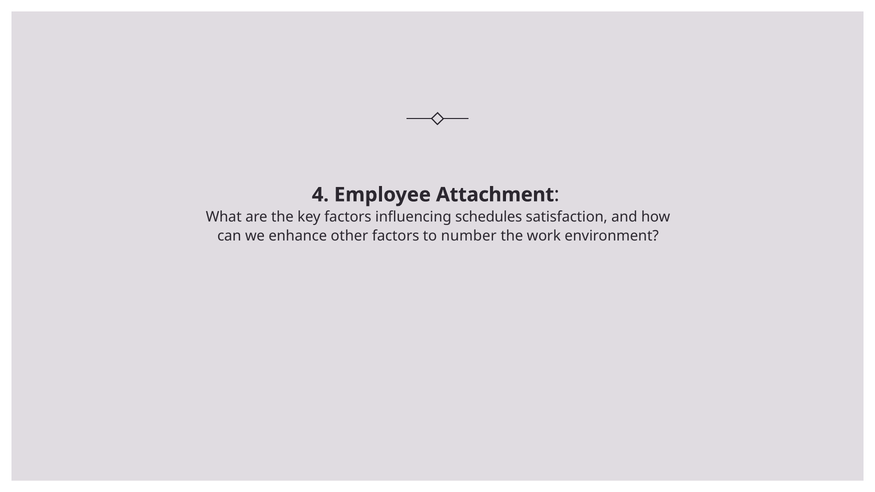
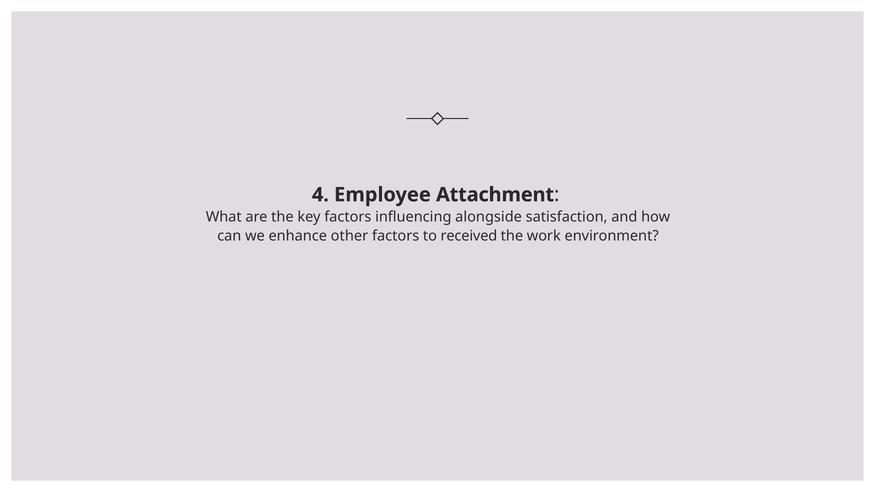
schedules: schedules -> alongside
number: number -> received
